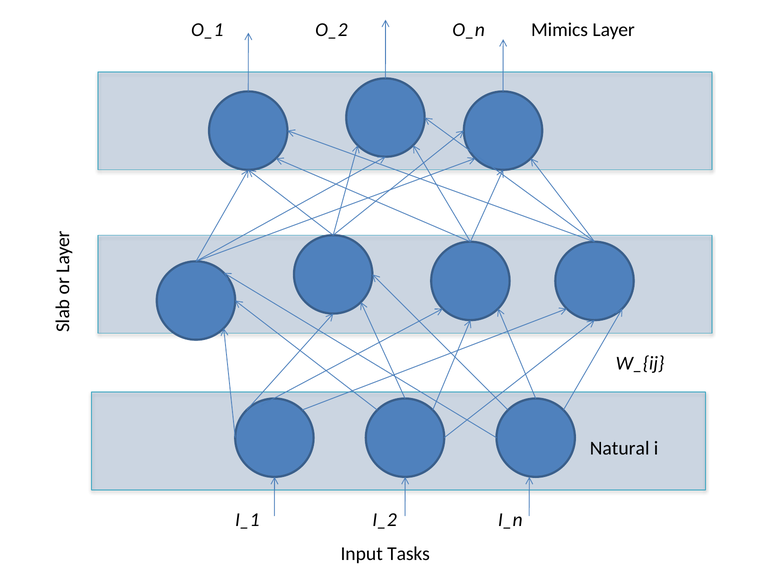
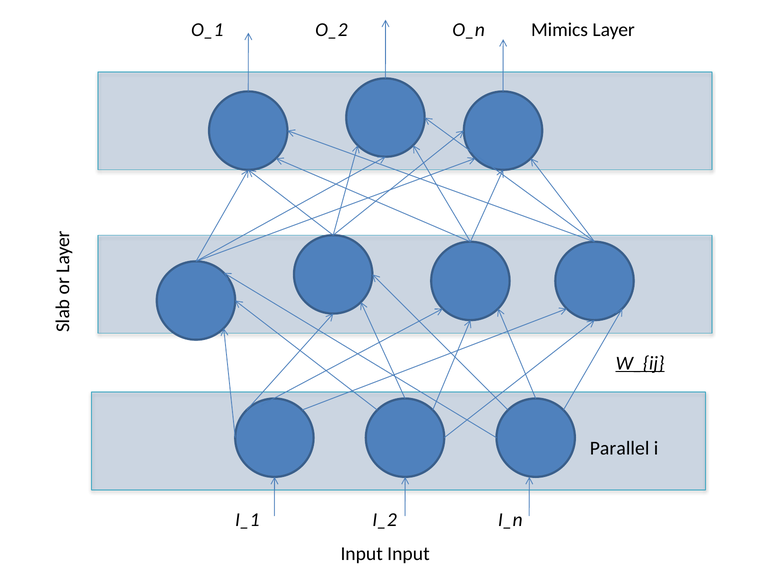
W_{ij underline: none -> present
Natural: Natural -> Parallel
Input Tasks: Tasks -> Input
